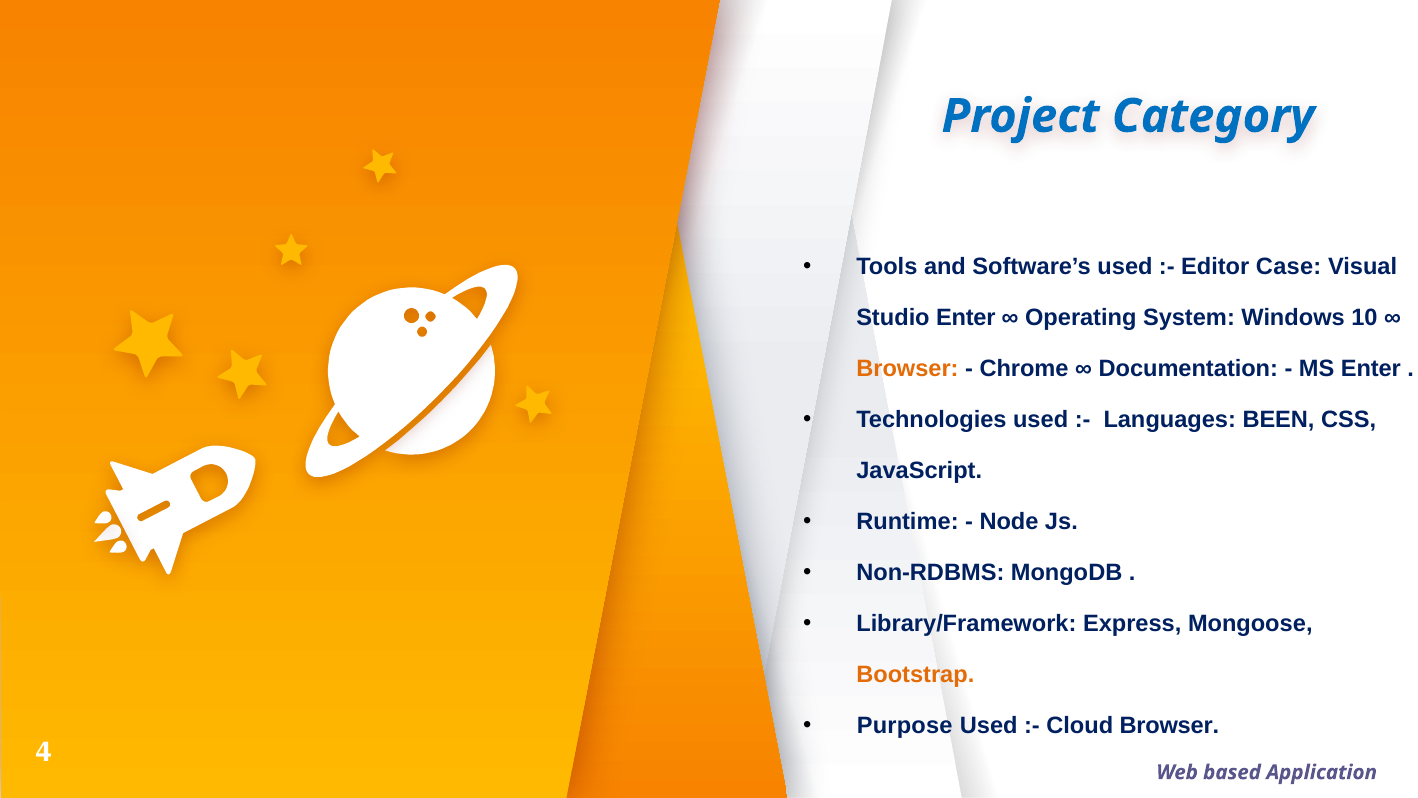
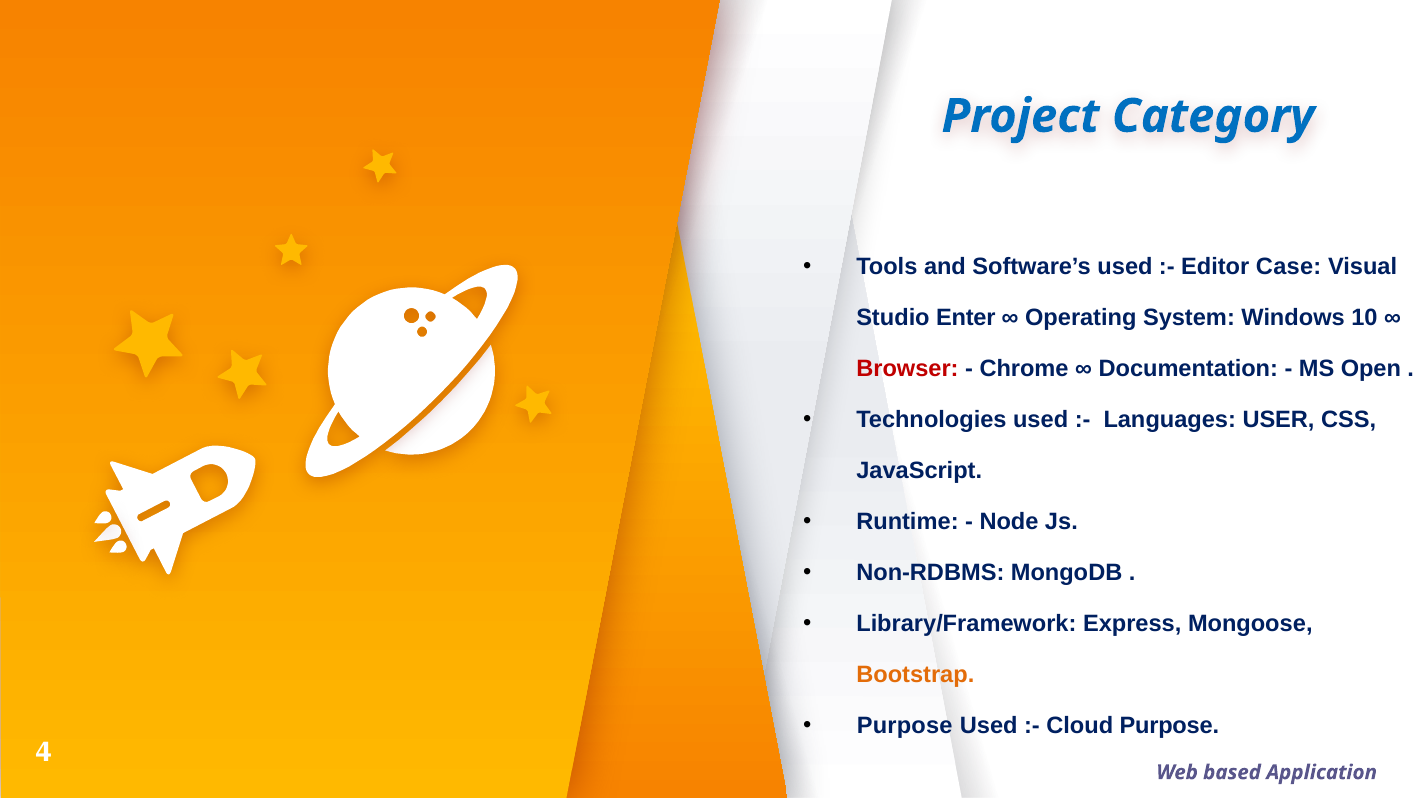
Browser at (907, 369) colour: orange -> red
MS Enter: Enter -> Open
BEEN: BEEN -> USER
Cloud Browser: Browser -> Purpose
